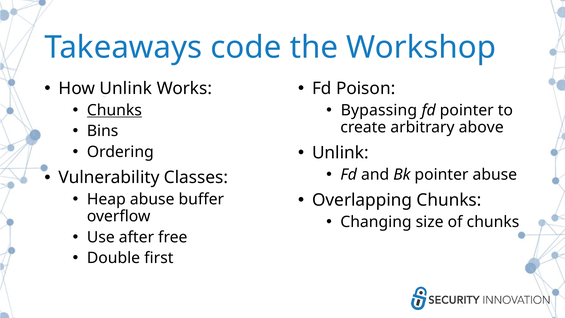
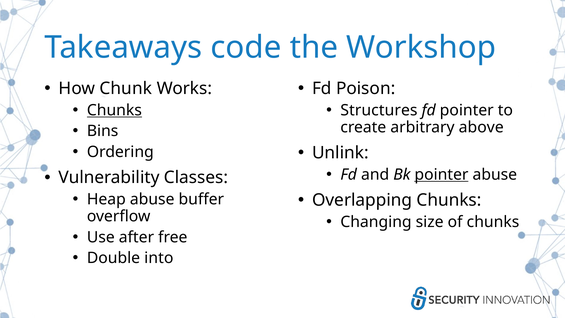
How Unlink: Unlink -> Chunk
Bypassing: Bypassing -> Structures
pointer at (441, 175) underline: none -> present
first: first -> into
